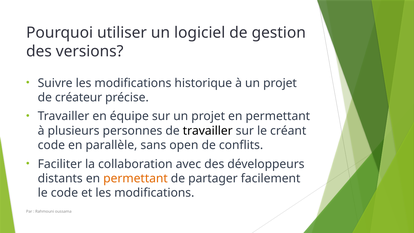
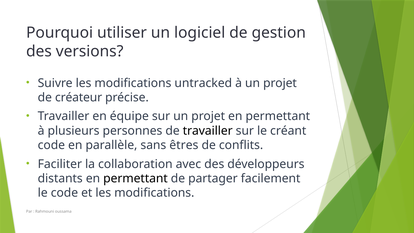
historique: historique -> untracked
open: open -> êtres
permettant at (135, 178) colour: orange -> black
